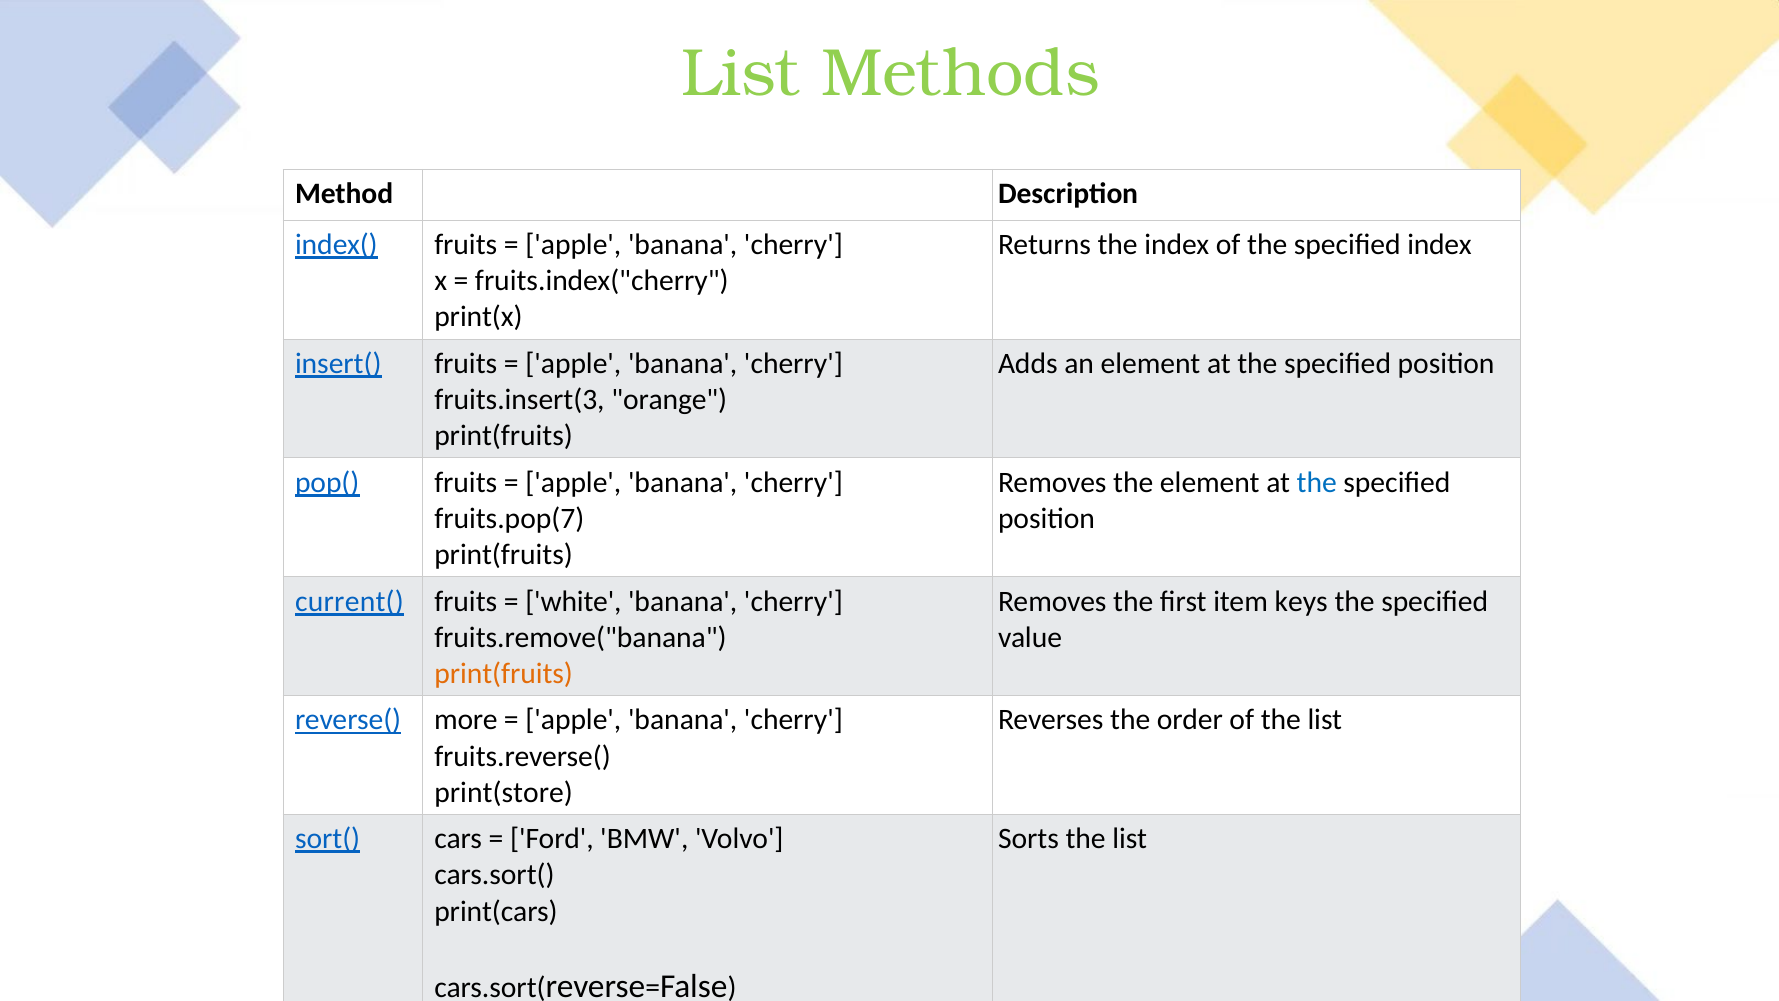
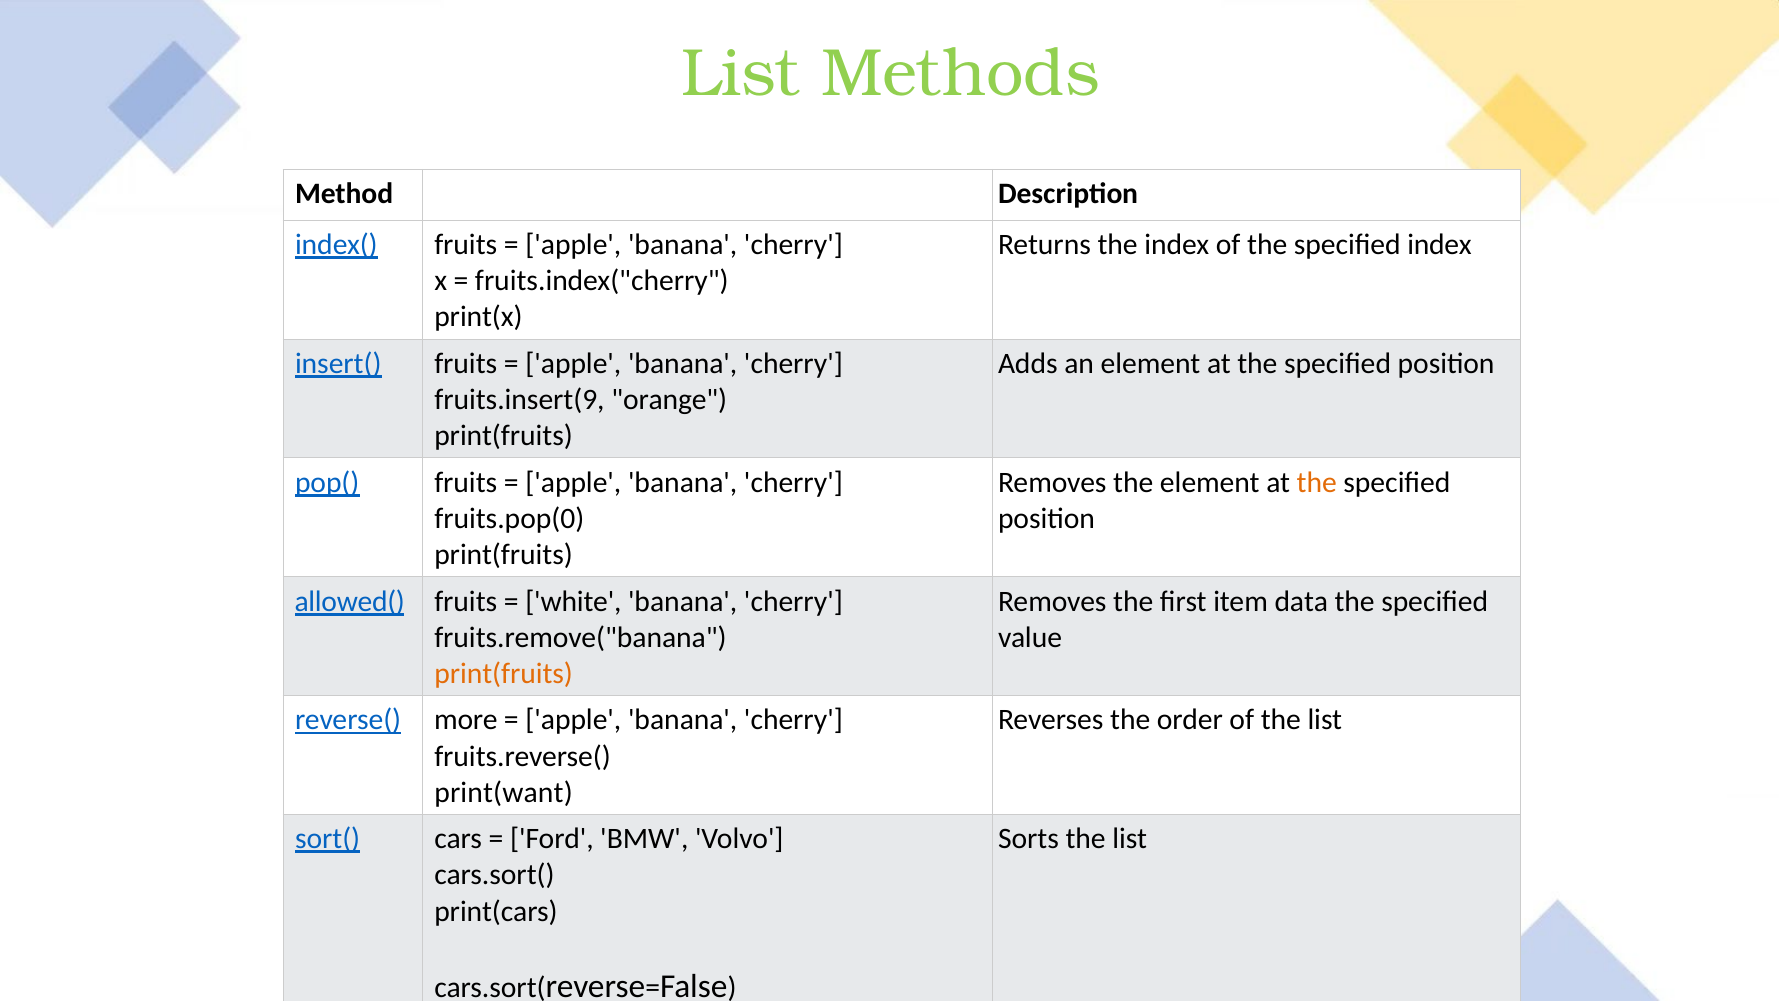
fruits.insert(3: fruits.insert(3 -> fruits.insert(9
the at (1317, 482) colour: blue -> orange
fruits.pop(7: fruits.pop(7 -> fruits.pop(0
current(: current( -> allowed(
keys: keys -> data
print(store: print(store -> print(want
